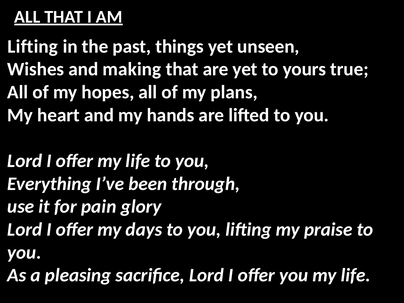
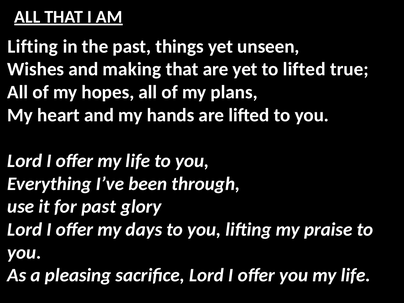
to yours: yours -> lifted
for pain: pain -> past
